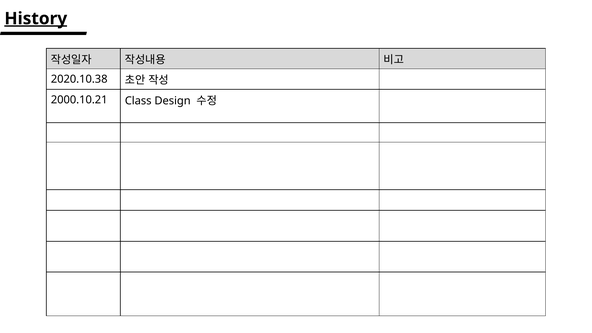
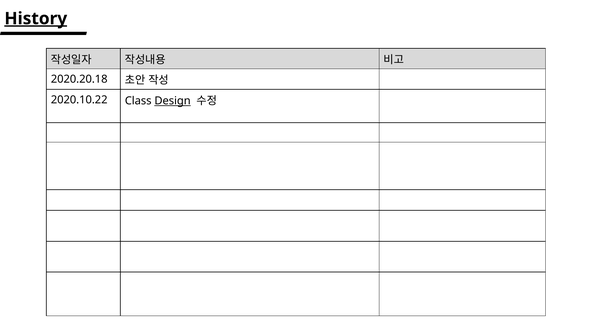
2020.10.38: 2020.10.38 -> 2020.20.18
2000.10.21: 2000.10.21 -> 2020.10.22
Design underline: none -> present
